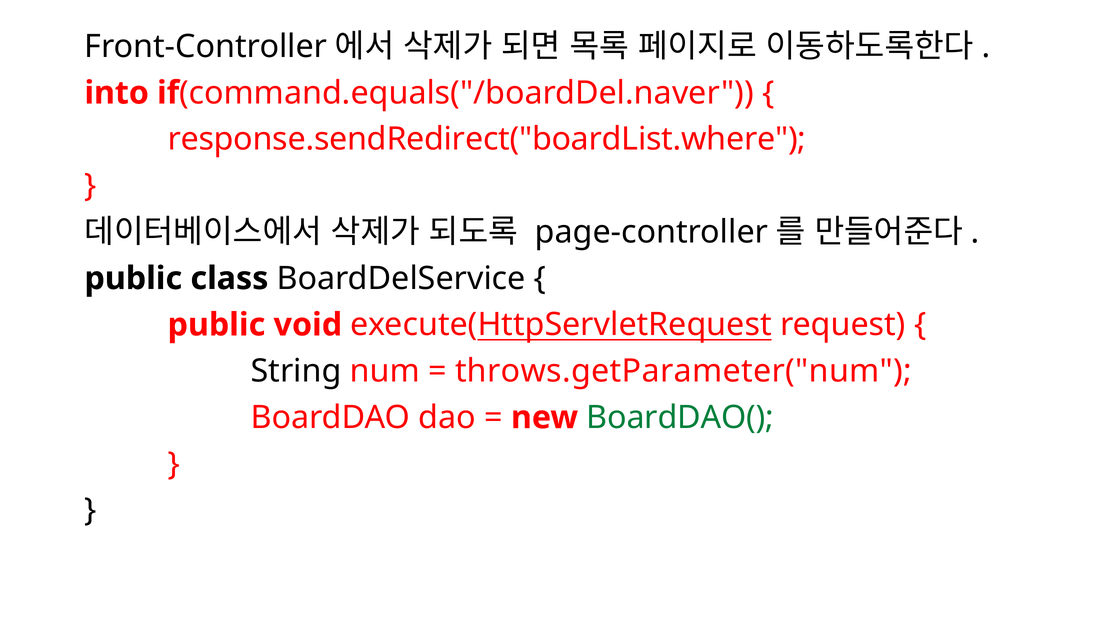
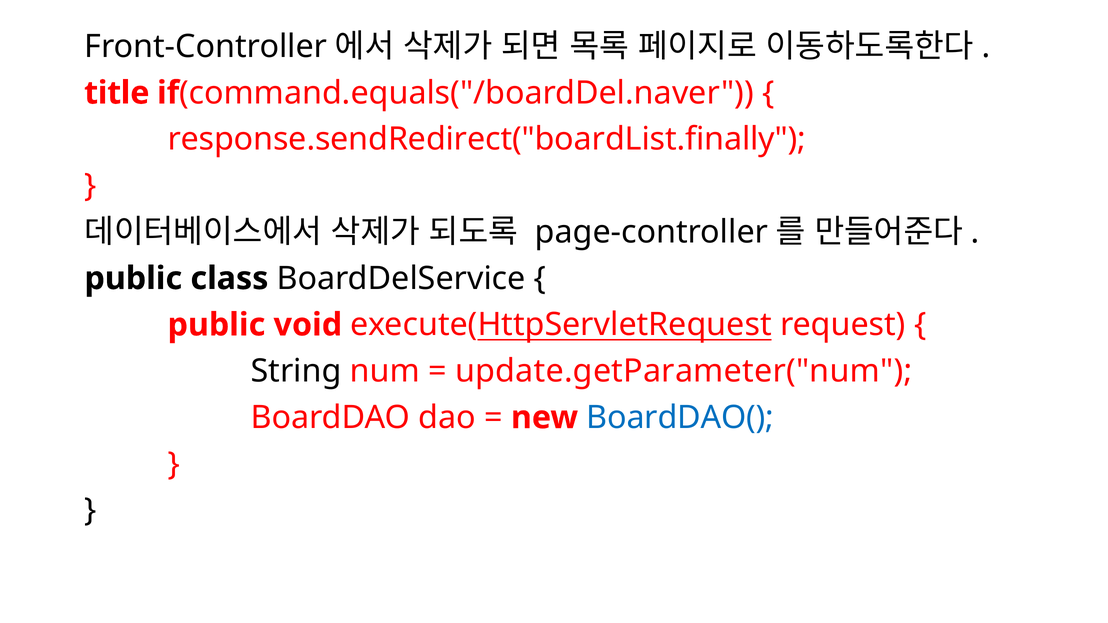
into: into -> title
response.sendRedirect("boardList.where: response.sendRedirect("boardList.where -> response.sendRedirect("boardList.finally
throws.getParameter("num: throws.getParameter("num -> update.getParameter("num
BoardDAO( colour: green -> blue
